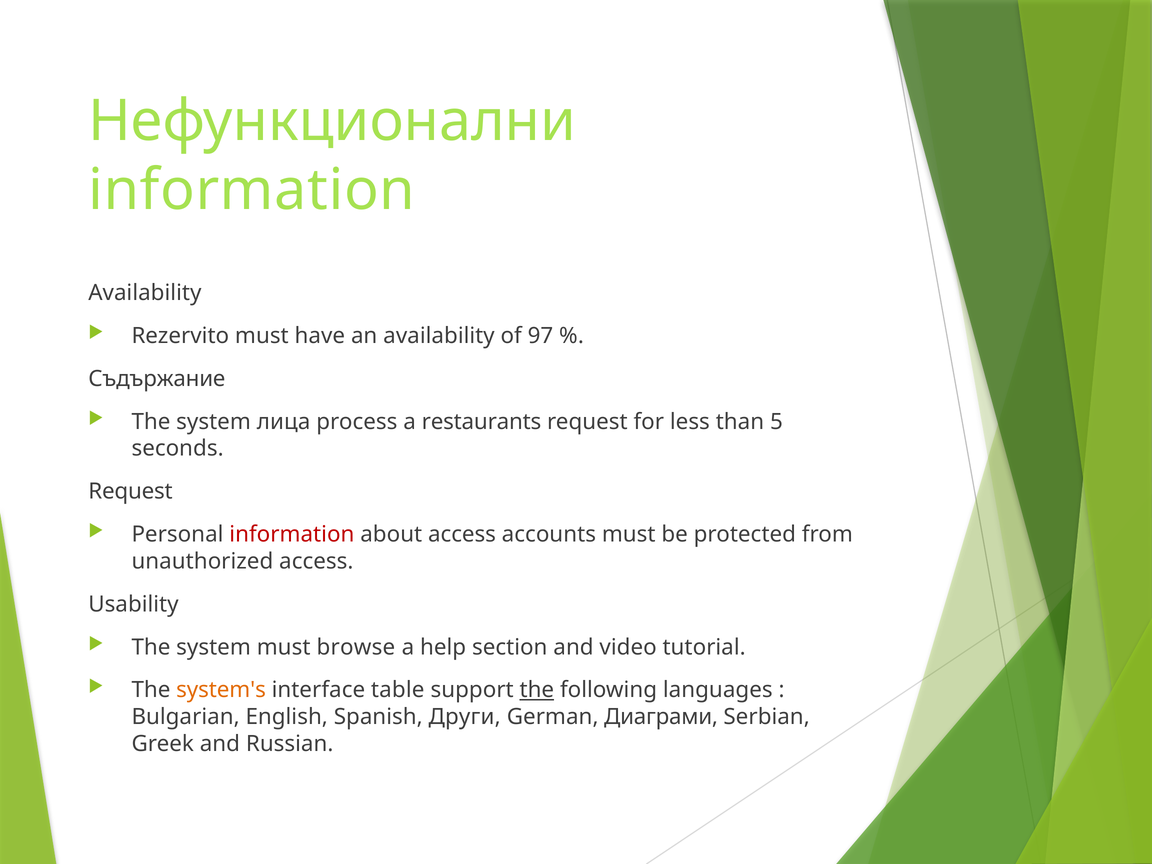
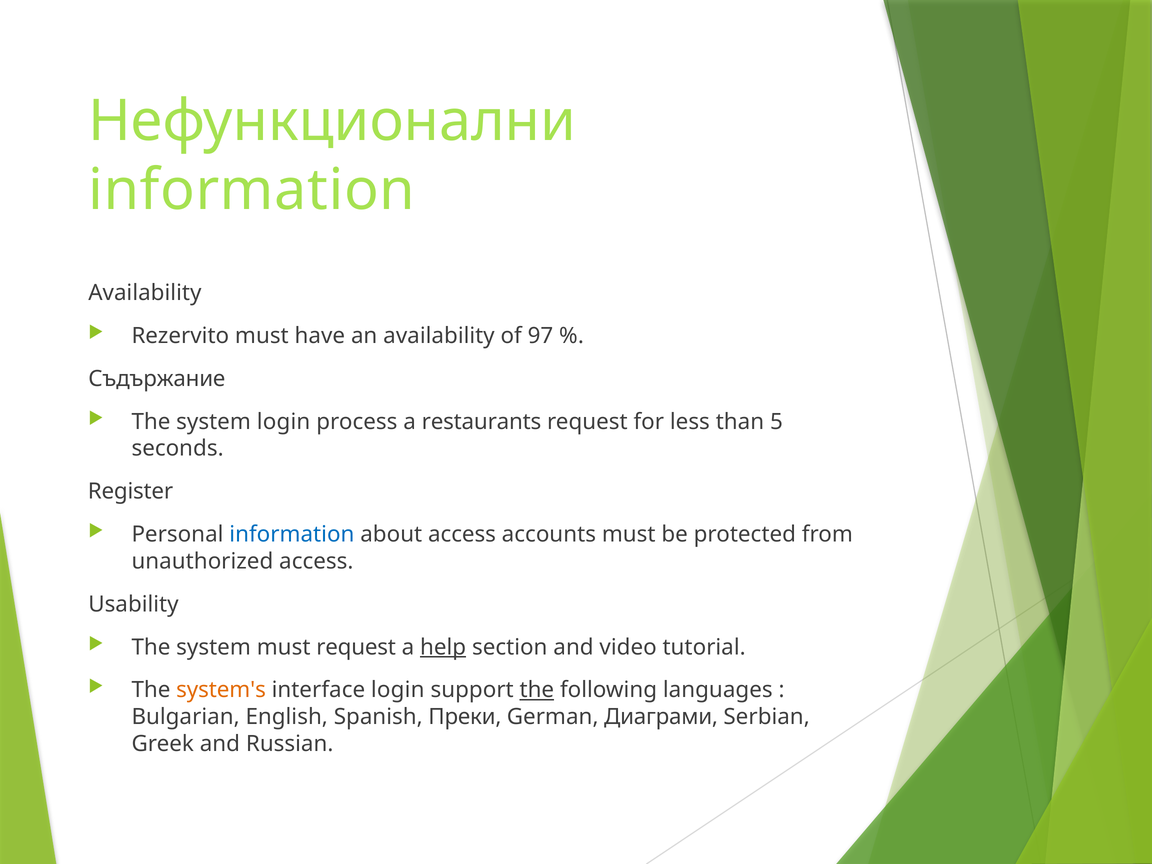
system лица: лица -> login
Request at (130, 492): Request -> Register
information at (292, 534) colour: red -> blue
must browse: browse -> request
help underline: none -> present
interface table: table -> login
Други: Други -> Преки
